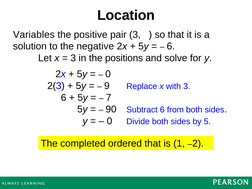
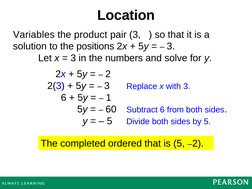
positive: positive -> product
negative: negative -> positions
6 at (171, 46): 6 -> 3
positions: positions -> numbers
0 at (108, 74): 0 -> 2
9 at (107, 86): 9 -> 3
7: 7 -> 1
90: 90 -> 60
0 at (109, 121): 0 -> 5
is 1: 1 -> 5
